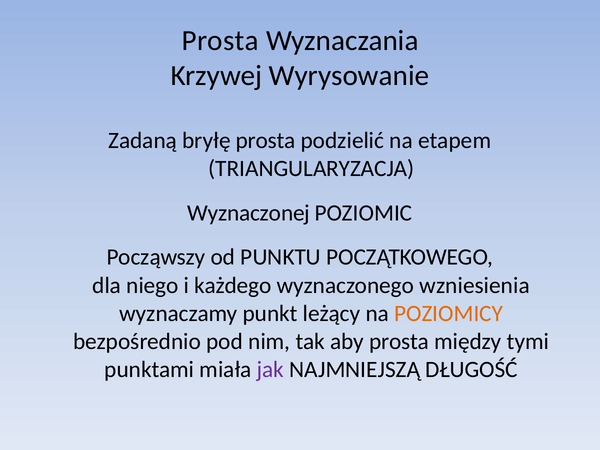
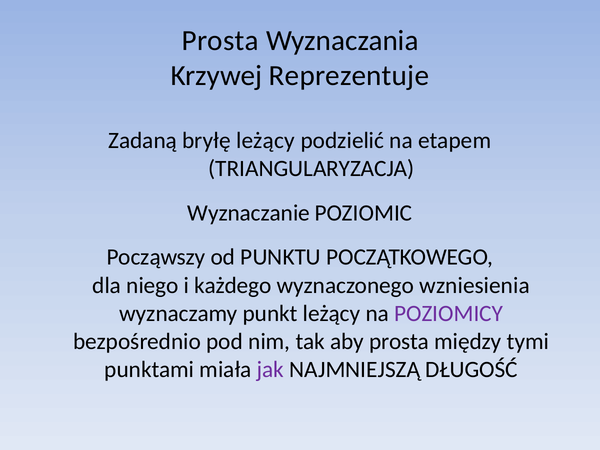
Wyrysowanie: Wyrysowanie -> Reprezentuje
bryłę prosta: prosta -> leżący
Wyznaczonej: Wyznaczonej -> Wyznaczanie
POZIOMICY colour: orange -> purple
